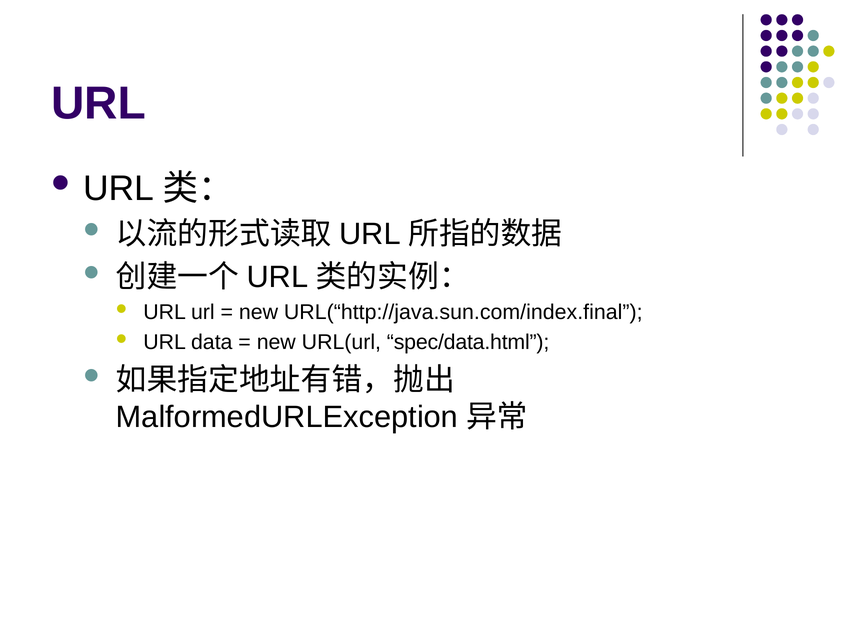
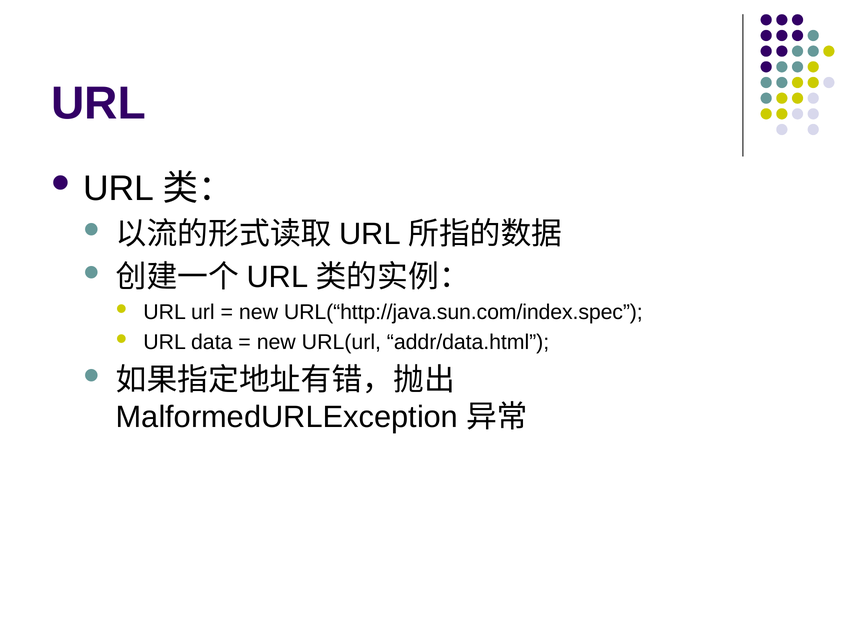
URL(“http://java.sun.com/index.final: URL(“http://java.sun.com/index.final -> URL(“http://java.sun.com/index.spec
spec/data.html: spec/data.html -> addr/data.html
